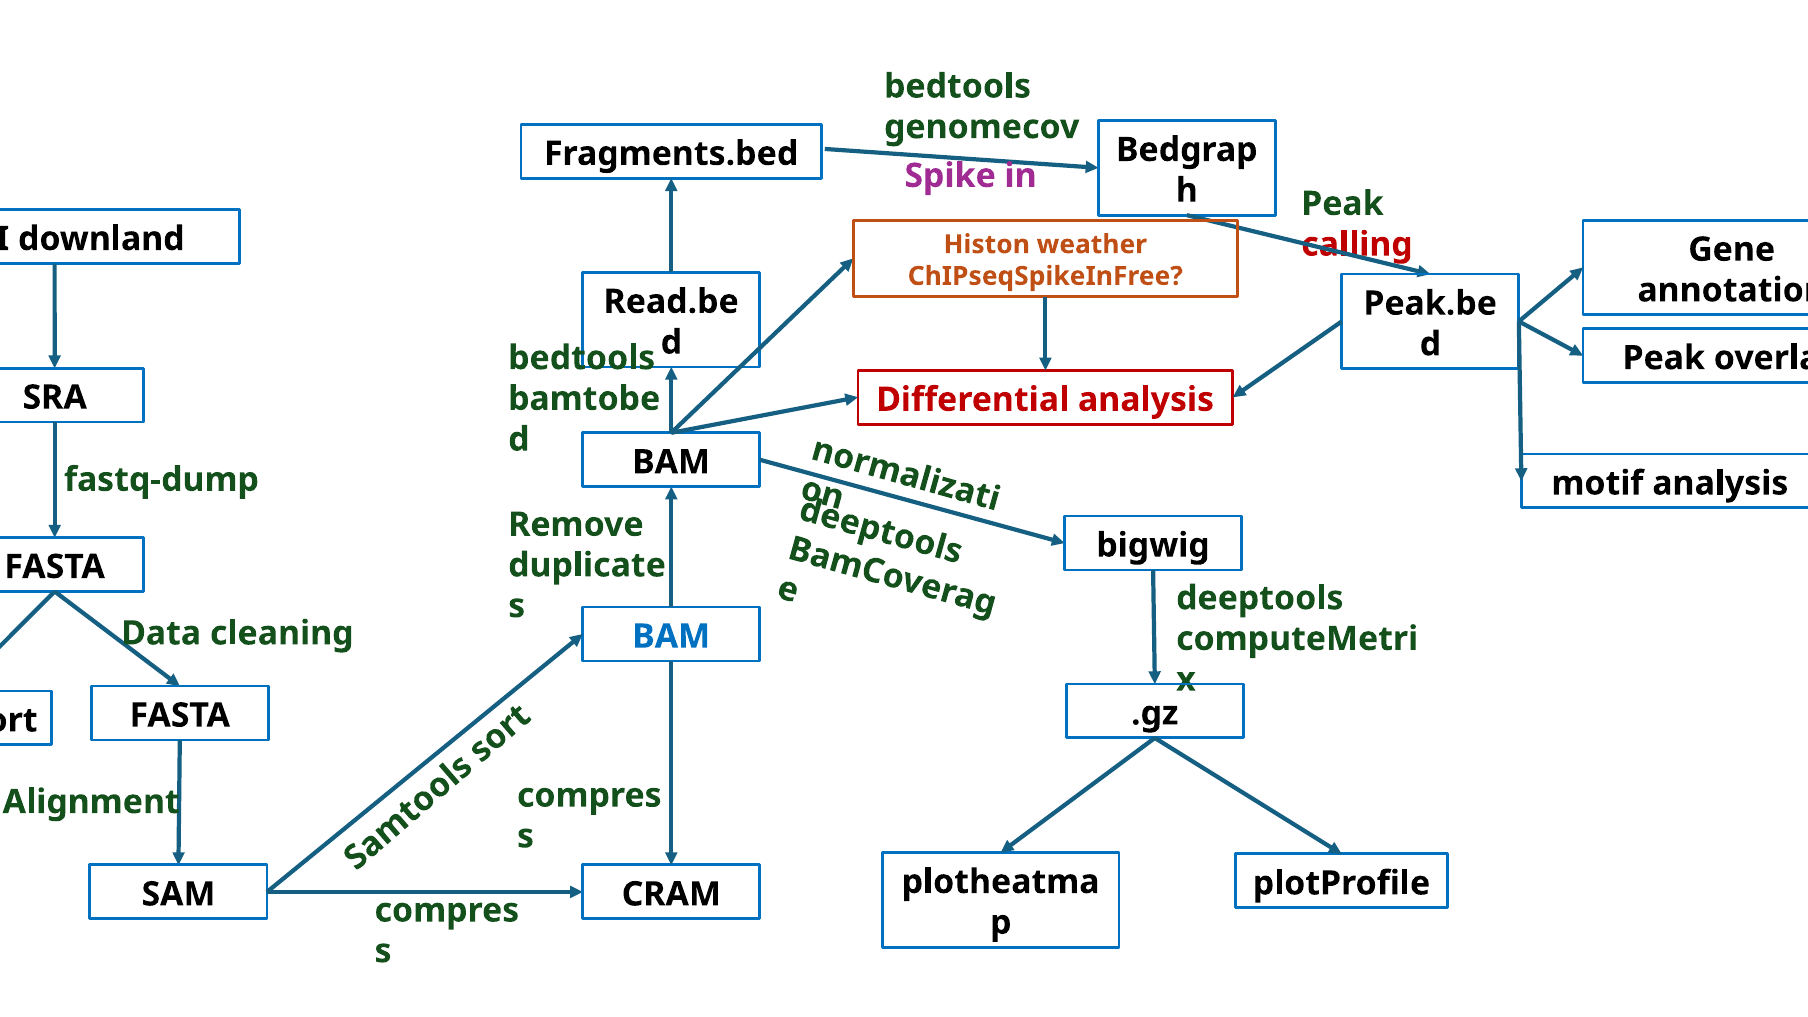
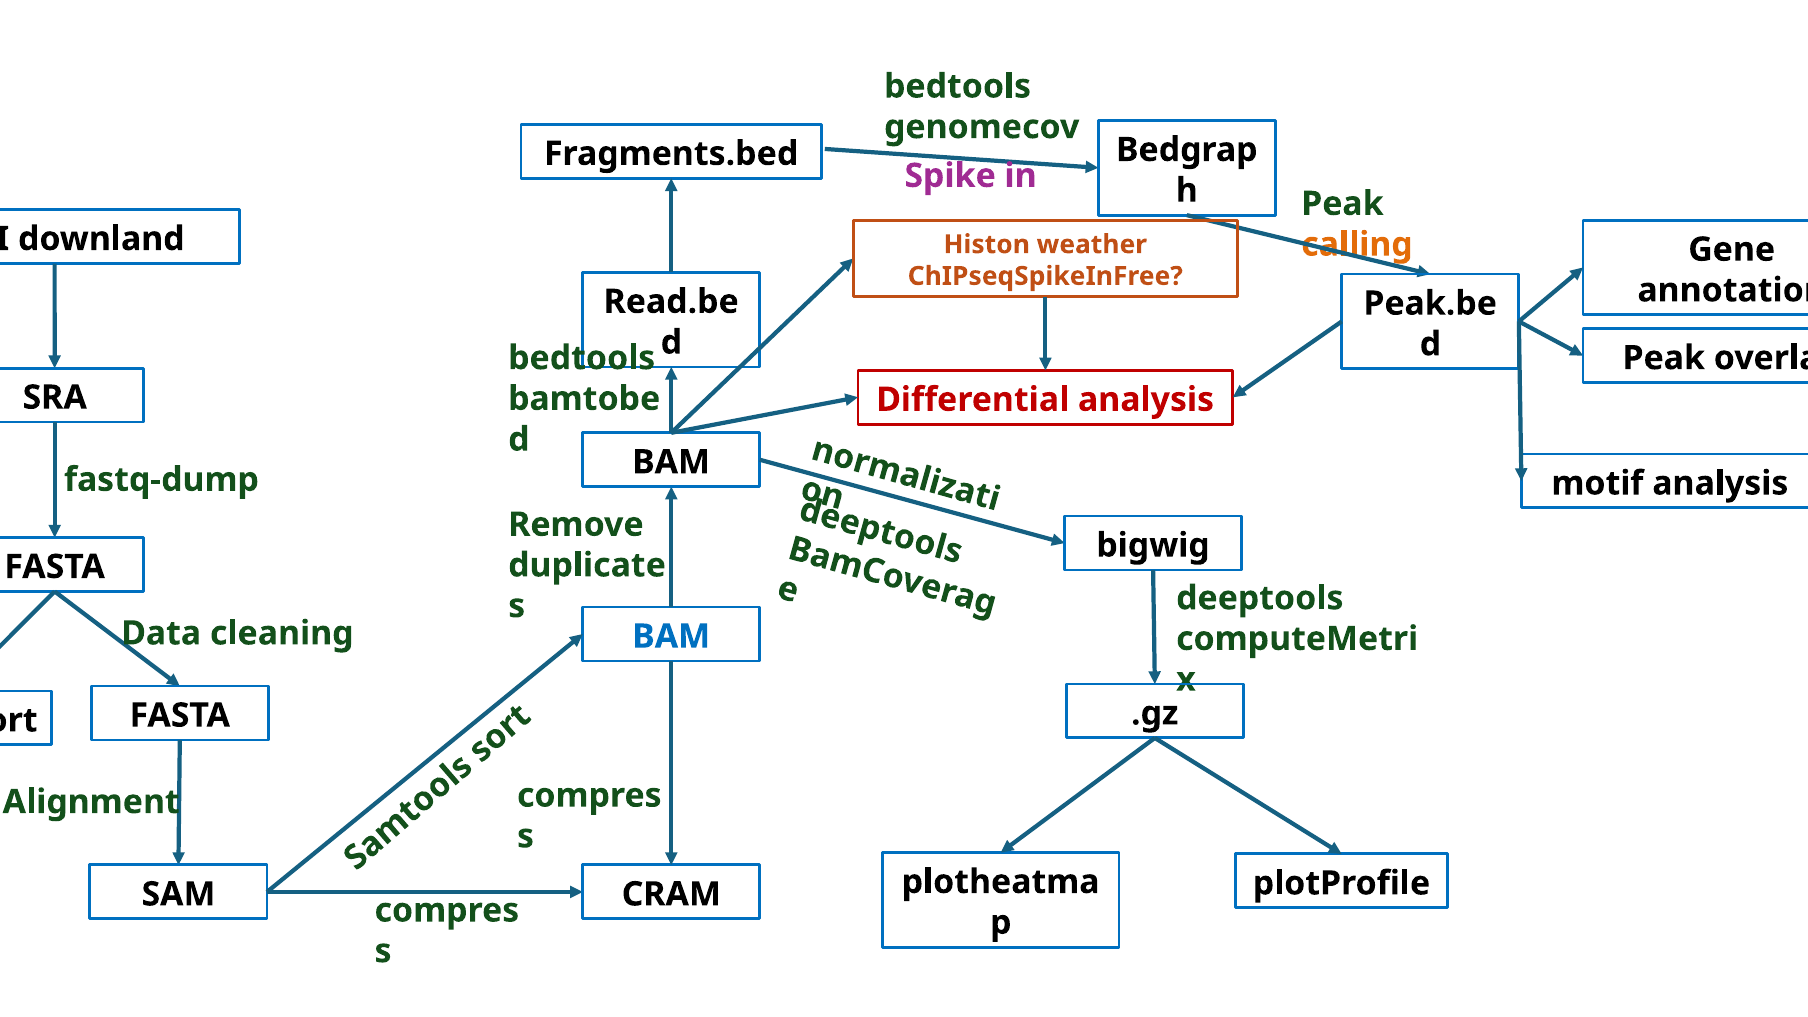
calling colour: red -> orange
